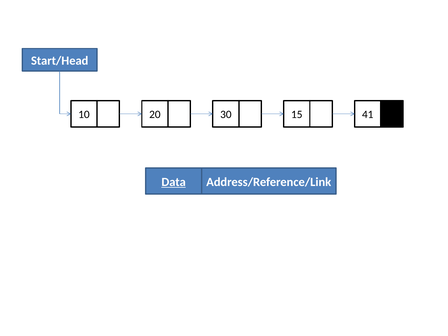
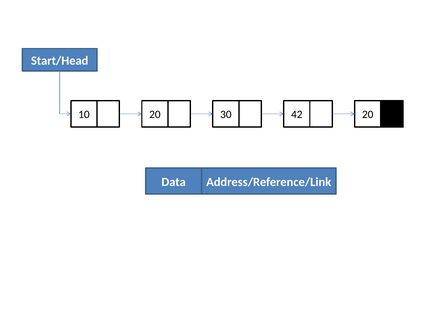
15: 15 -> 42
10 41: 41 -> 20
Data underline: present -> none
